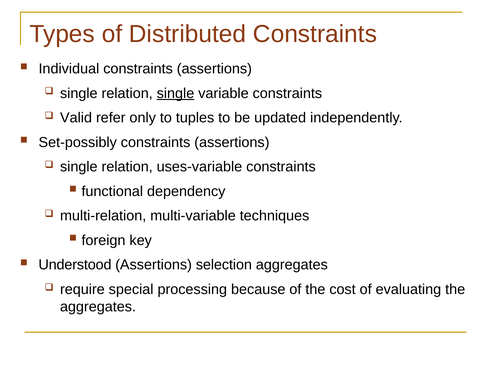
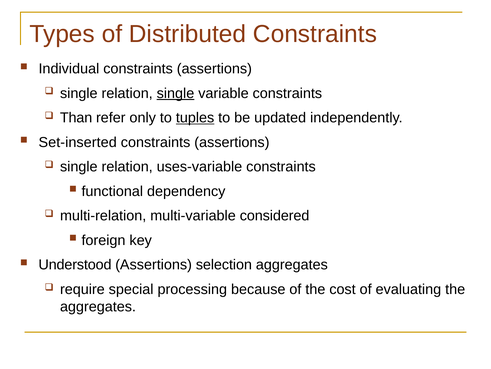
Valid: Valid -> Than
tuples underline: none -> present
Set-possibly: Set-possibly -> Set-inserted
techniques: techniques -> considered
